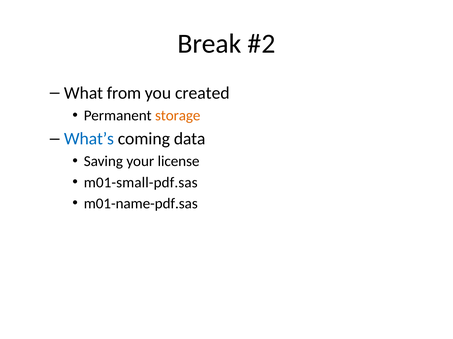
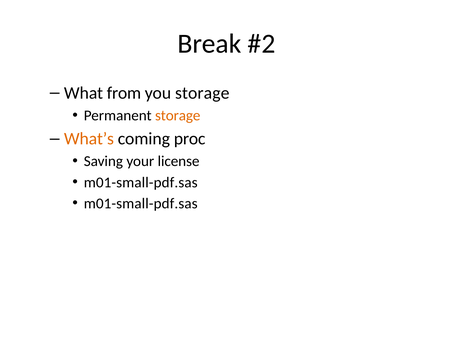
you created: created -> storage
What’s colour: blue -> orange
data: data -> proc
m01-name-pdf.sas at (141, 204): m01-name-pdf.sas -> m01-small-pdf.sas
